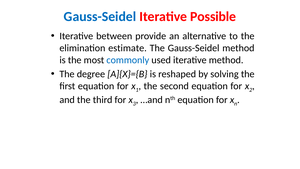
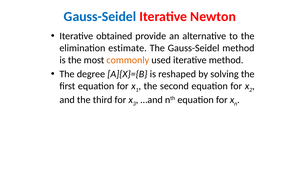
Possible: Possible -> Newton
between: between -> obtained
commonly colour: blue -> orange
